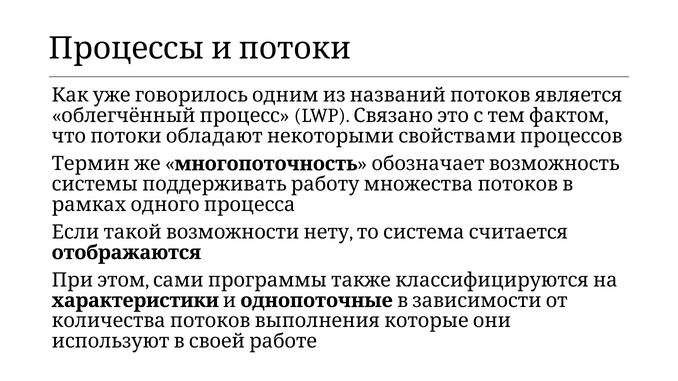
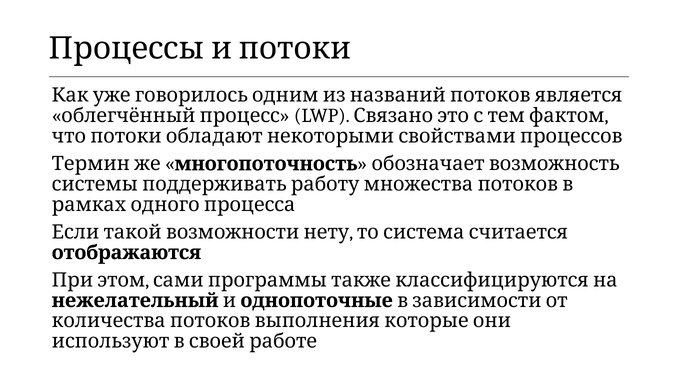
характеристики: характеристики -> нежелательный
